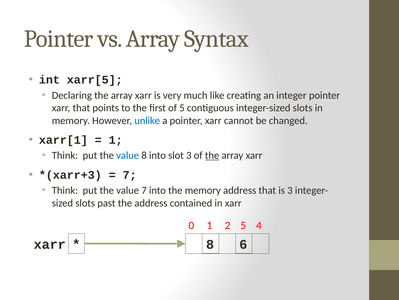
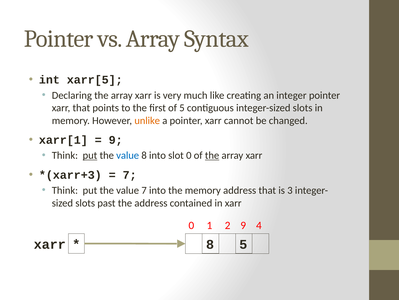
unlike colour: blue -> orange
1 at (116, 140): 1 -> 9
put at (90, 155) underline: none -> present
slot 3: 3 -> 0
2 5: 5 -> 9
xarr 6: 6 -> 5
